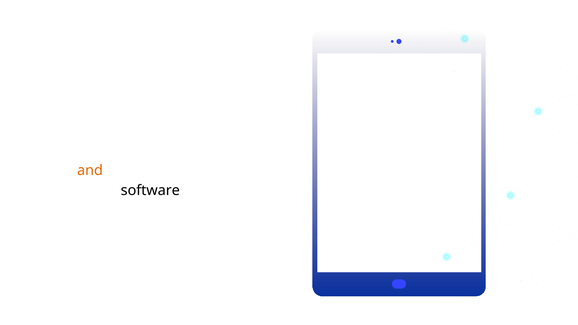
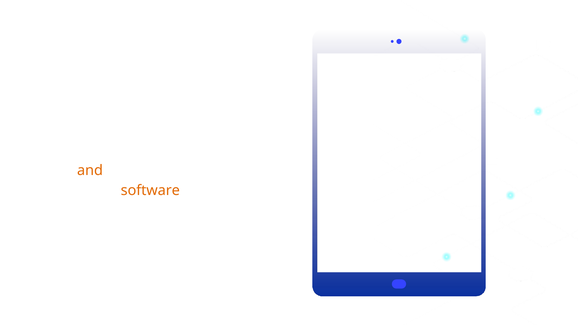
software colour: black -> orange
